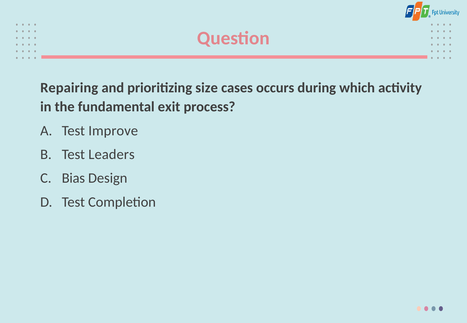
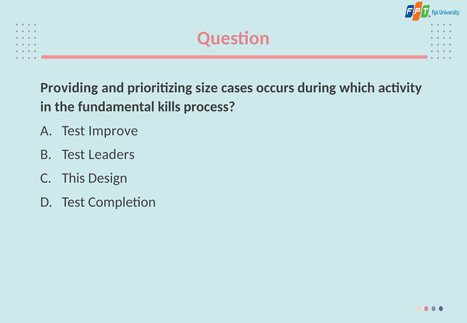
Repairing: Repairing -> Providing
exit: exit -> kills
Bias: Bias -> This
